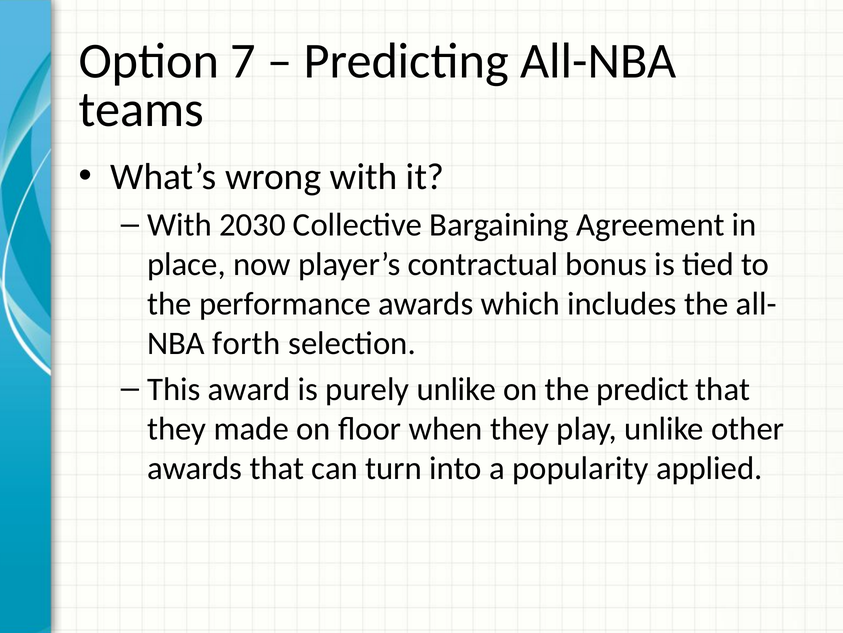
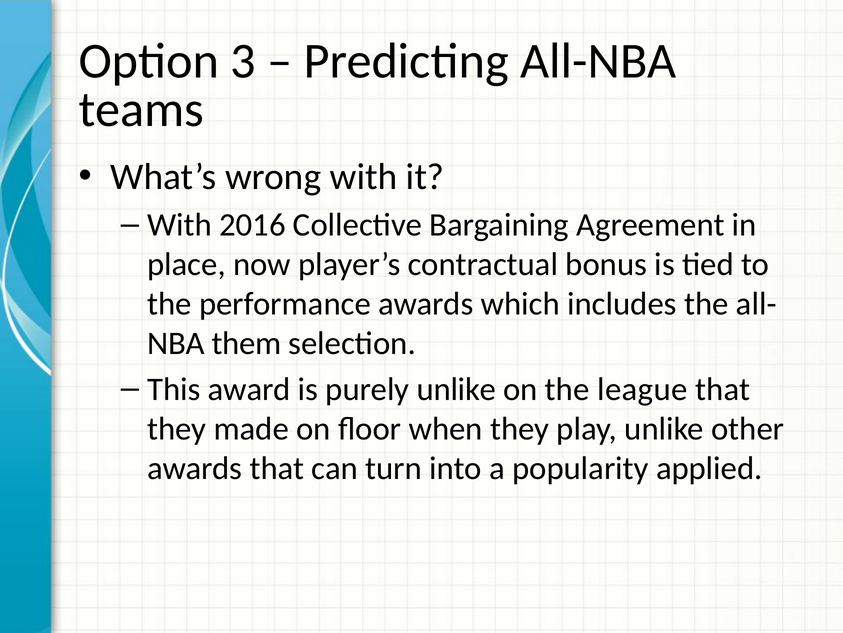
7: 7 -> 3
2030: 2030 -> 2016
forth: forth -> them
predict: predict -> league
